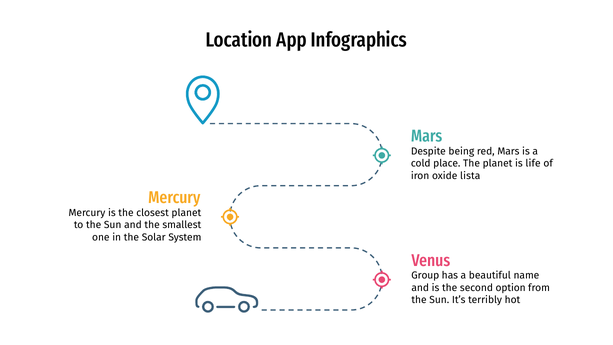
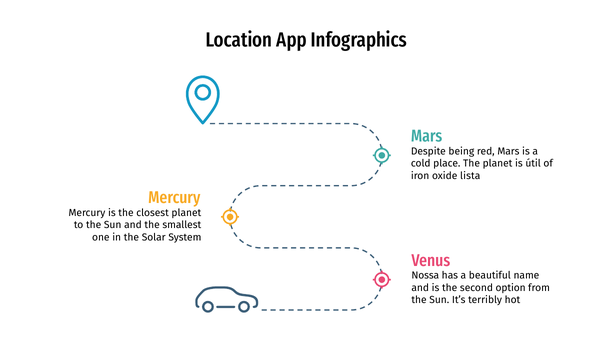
life: life -> útil
Group: Group -> Nossa
